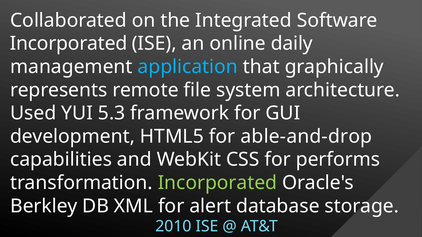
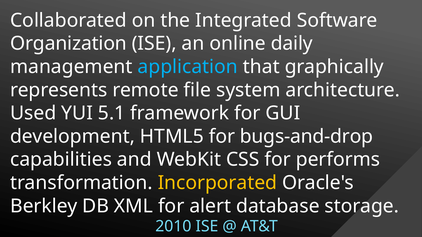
Incorporated at (69, 44): Incorporated -> Organization
5.3: 5.3 -> 5.1
able-and-drop: able-and-drop -> bugs-and-drop
Incorporated at (217, 183) colour: light green -> yellow
